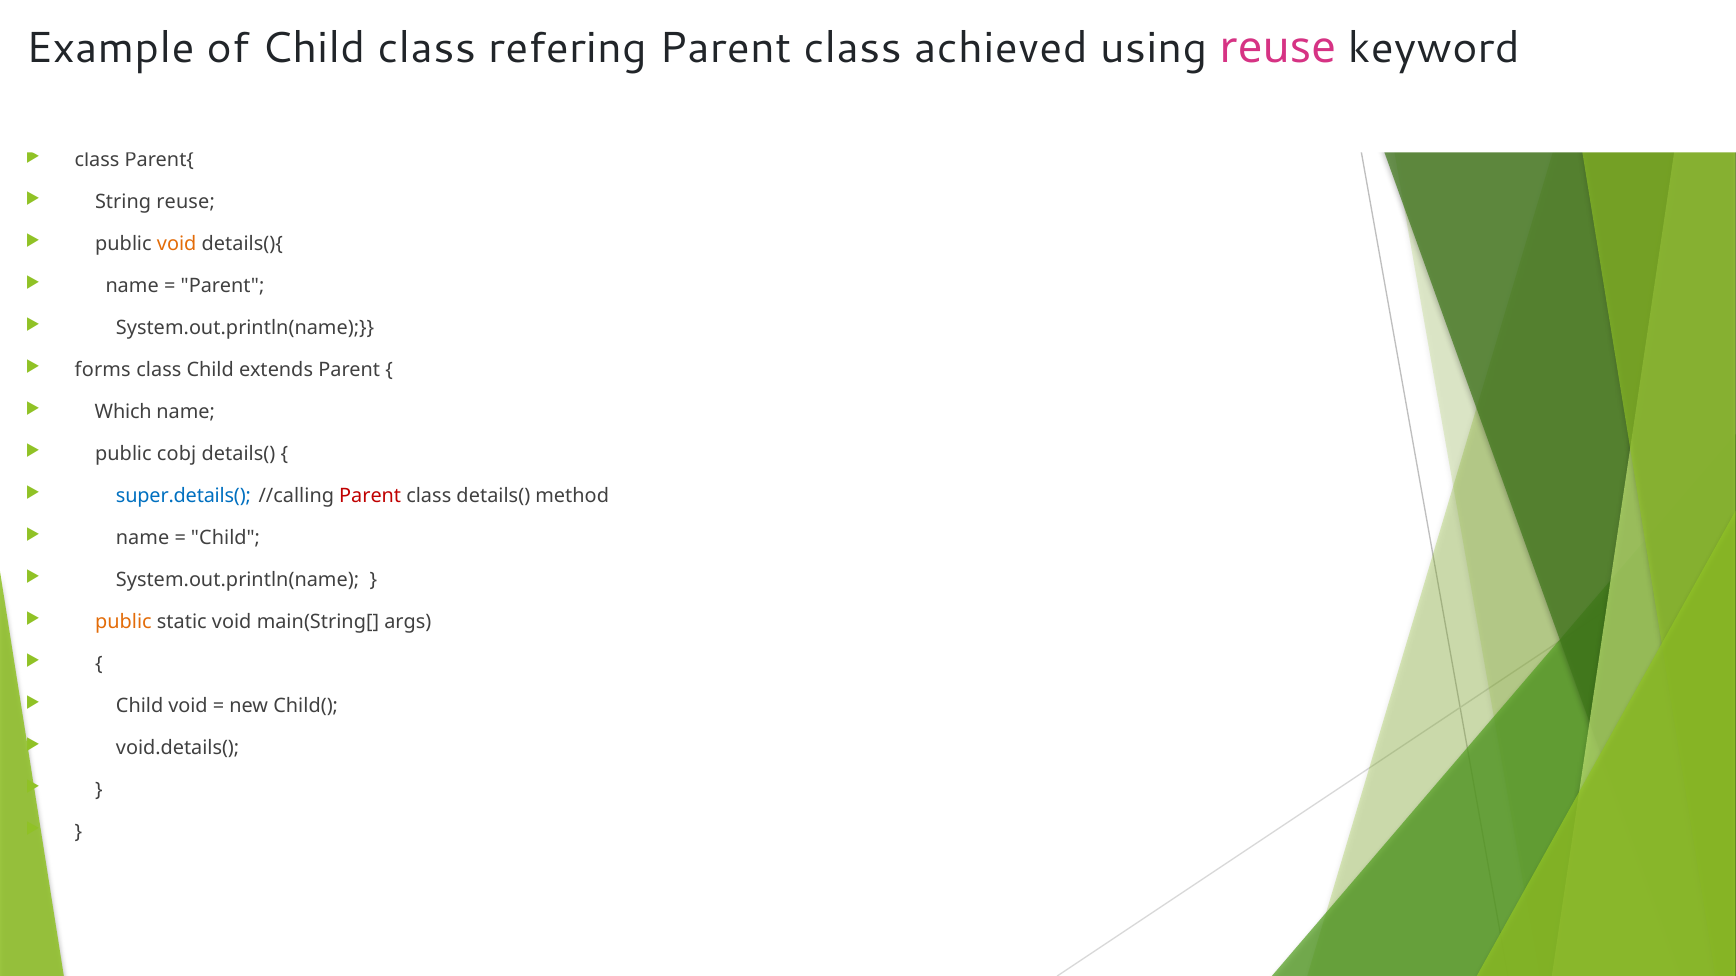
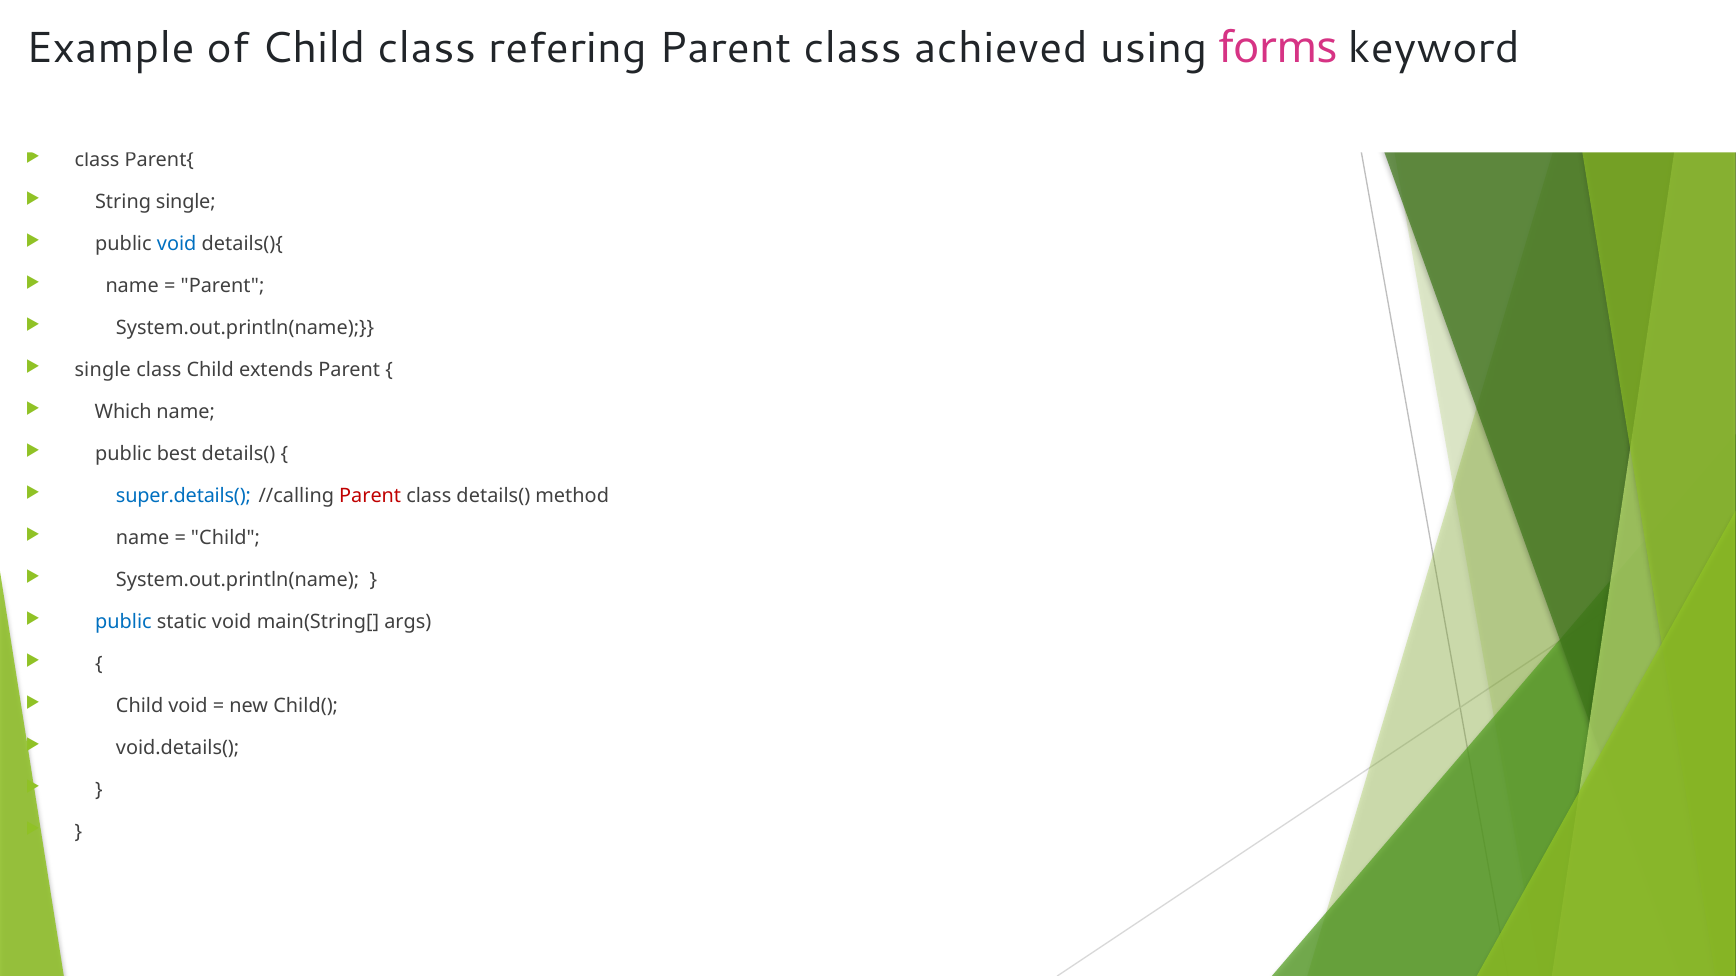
using reuse: reuse -> forms
String reuse: reuse -> single
void at (177, 244) colour: orange -> blue
forms at (103, 370): forms -> single
cobj: cobj -> best
public at (123, 622) colour: orange -> blue
